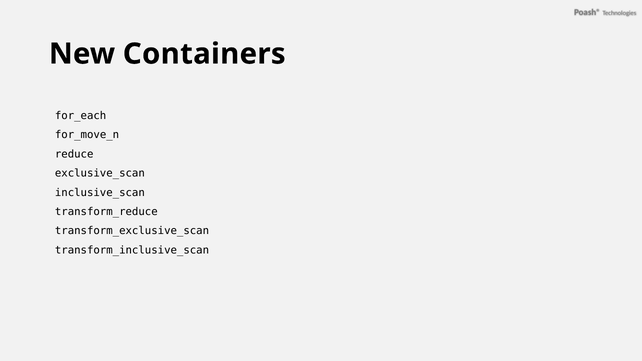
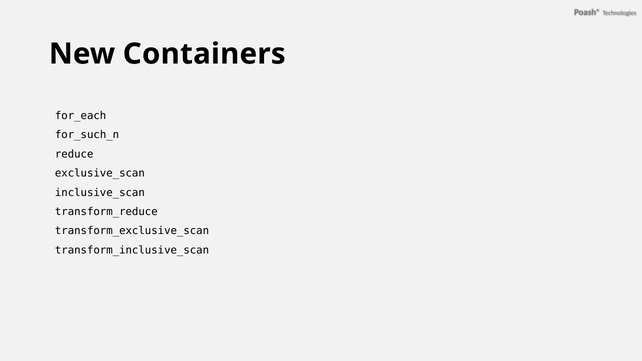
for_move_n: for_move_n -> for_such_n
